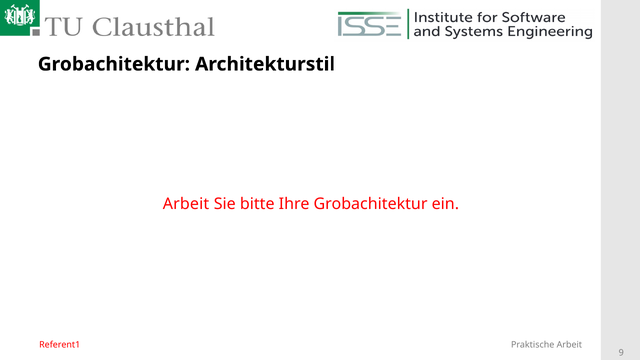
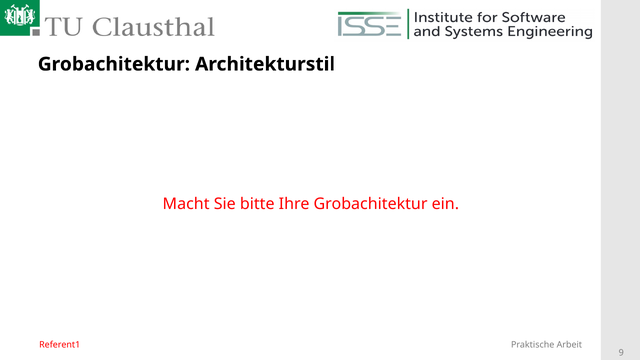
Arbeit at (186, 204): Arbeit -> Macht
